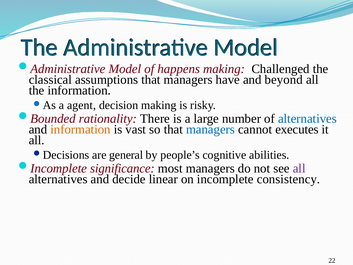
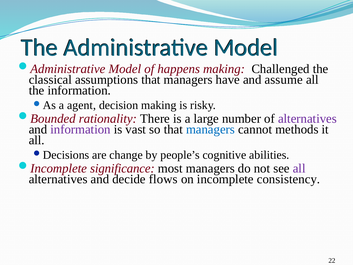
beyond: beyond -> assume
alternatives at (307, 119) colour: blue -> purple
information at (80, 129) colour: orange -> purple
executes: executes -> methods
general: general -> change
linear: linear -> flows
